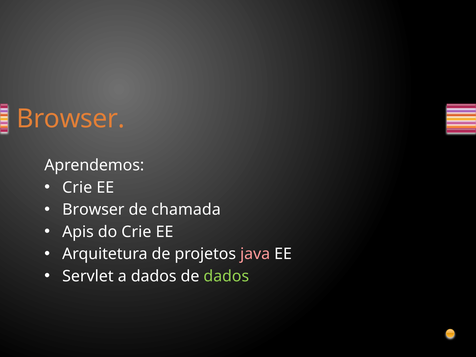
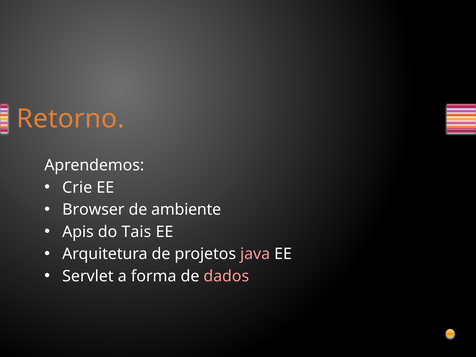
Browser at (71, 119): Browser -> Retorno
chamada: chamada -> ambiente
do Crie: Crie -> Tais
a dados: dados -> forma
dados at (226, 276) colour: light green -> pink
